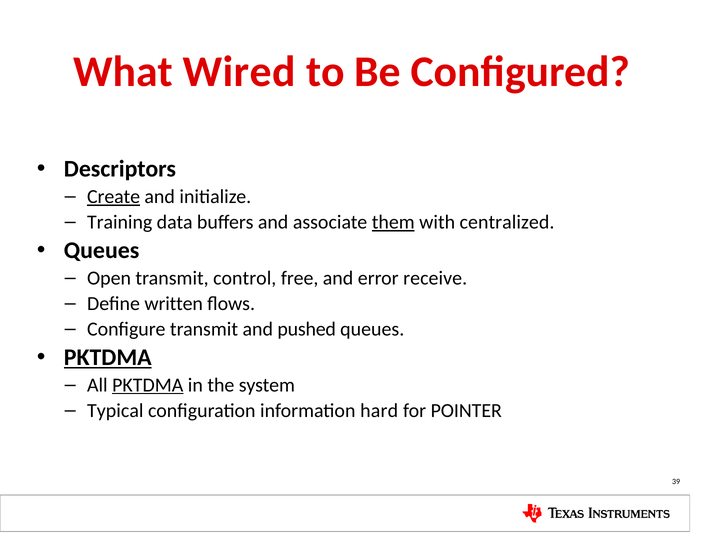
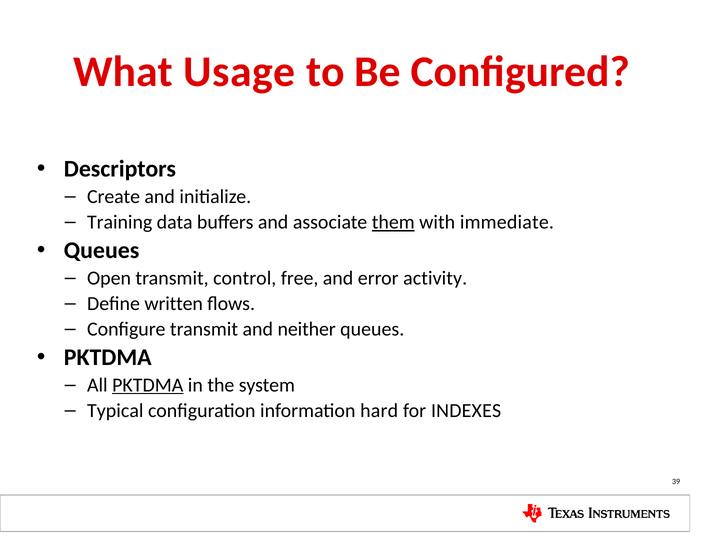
Wired: Wired -> Usage
Create underline: present -> none
centralized: centralized -> immediate
receive: receive -> activity
pushed: pushed -> neither
PKTDMA at (108, 357) underline: present -> none
POINTER: POINTER -> INDEXES
